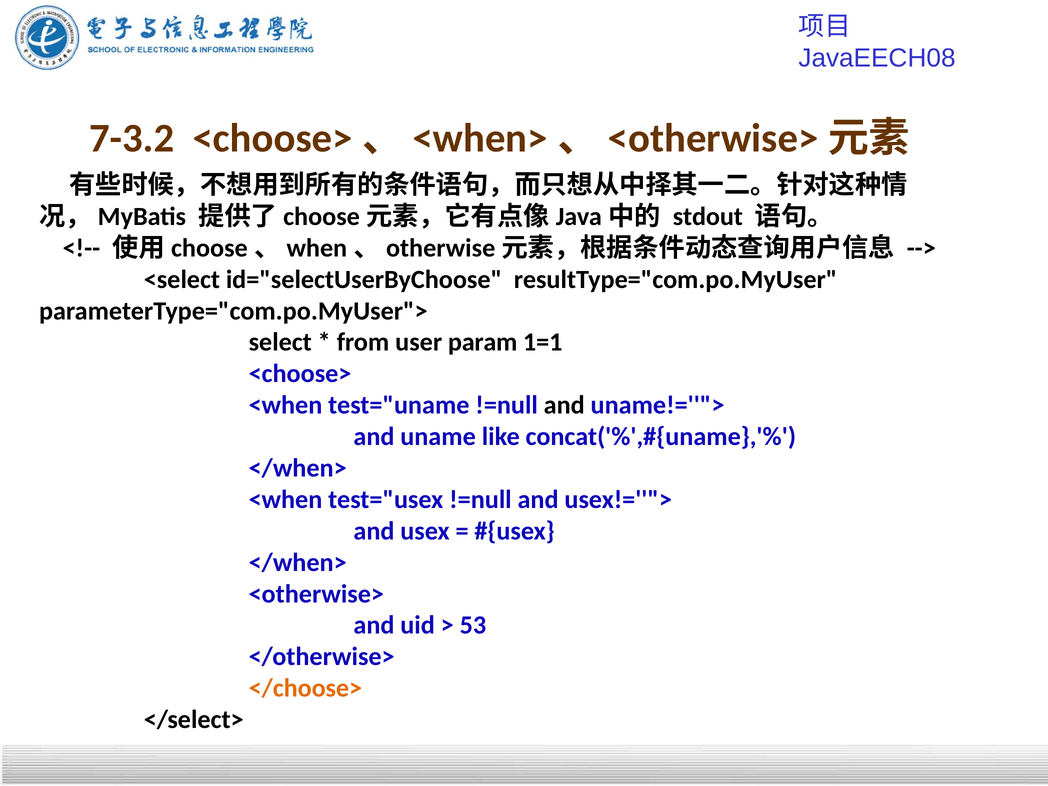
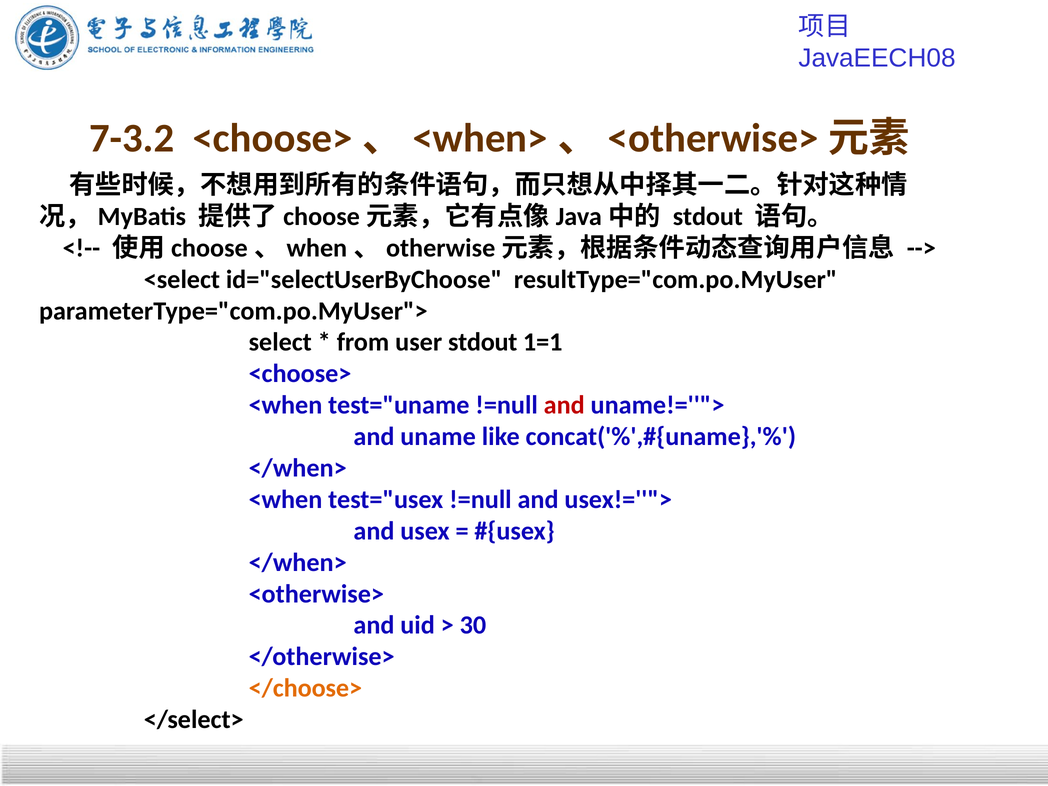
user param: param -> stdout
and at (564, 405) colour: black -> red
53: 53 -> 30
